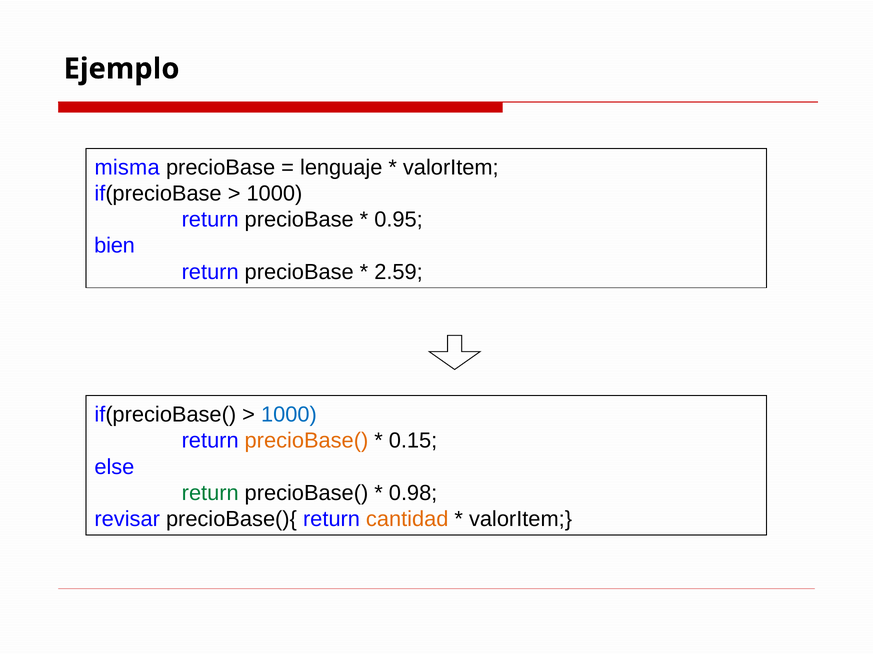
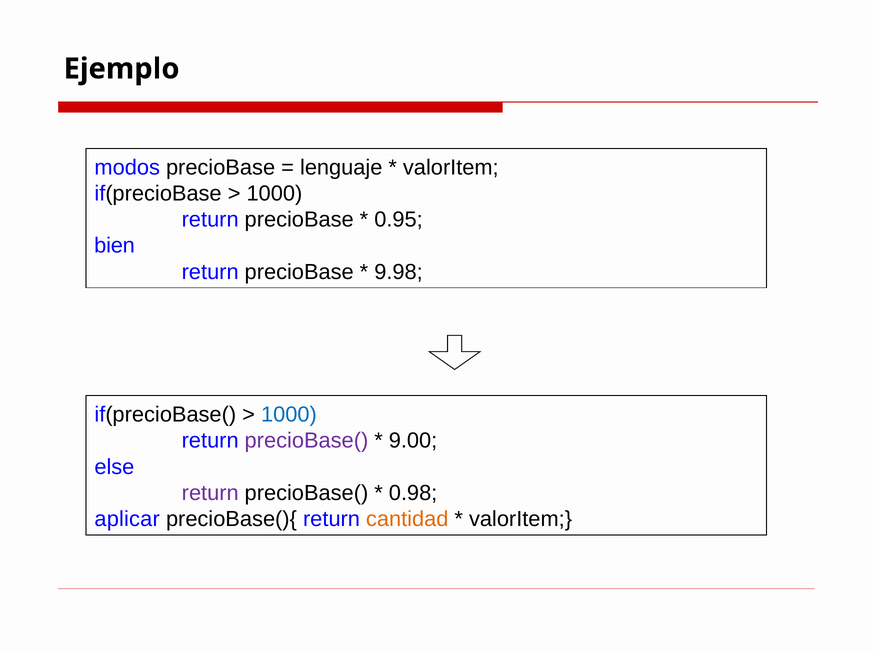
misma: misma -> modos
2.59: 2.59 -> 9.98
precioBase( at (306, 441) colour: orange -> purple
0.15: 0.15 -> 9.00
return at (210, 494) colour: green -> purple
revisar: revisar -> aplicar
